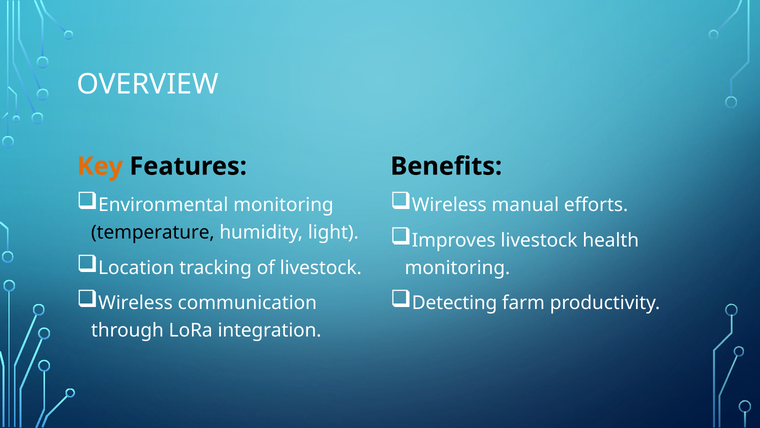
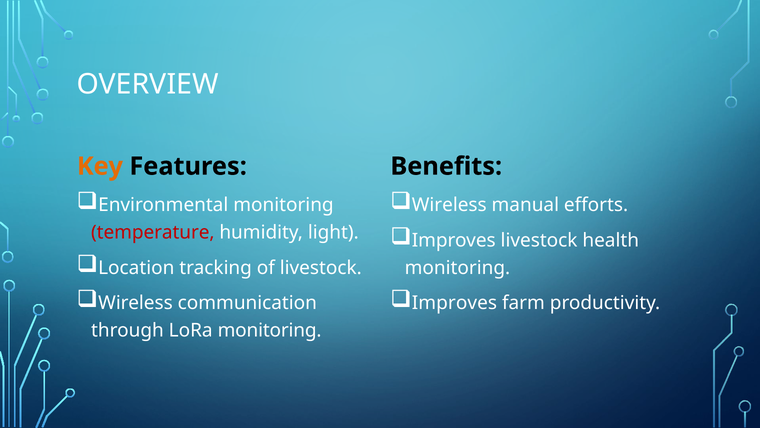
temperature colour: black -> red
Detecting at (455, 303): Detecting -> Improves
LoRa integration: integration -> monitoring
